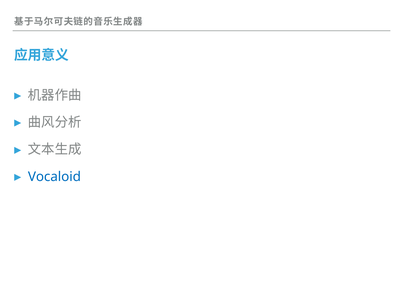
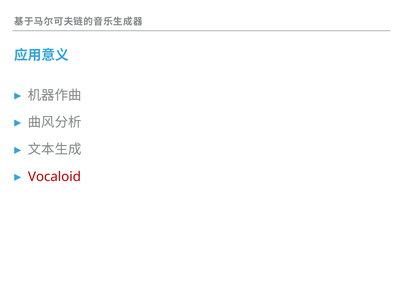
Vocaloid colour: blue -> red
